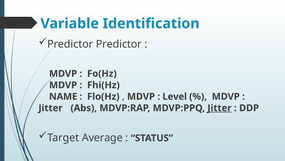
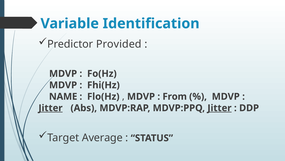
Predictor Predictor: Predictor -> Provided
Level: Level -> From
Jitter at (51, 108) underline: none -> present
